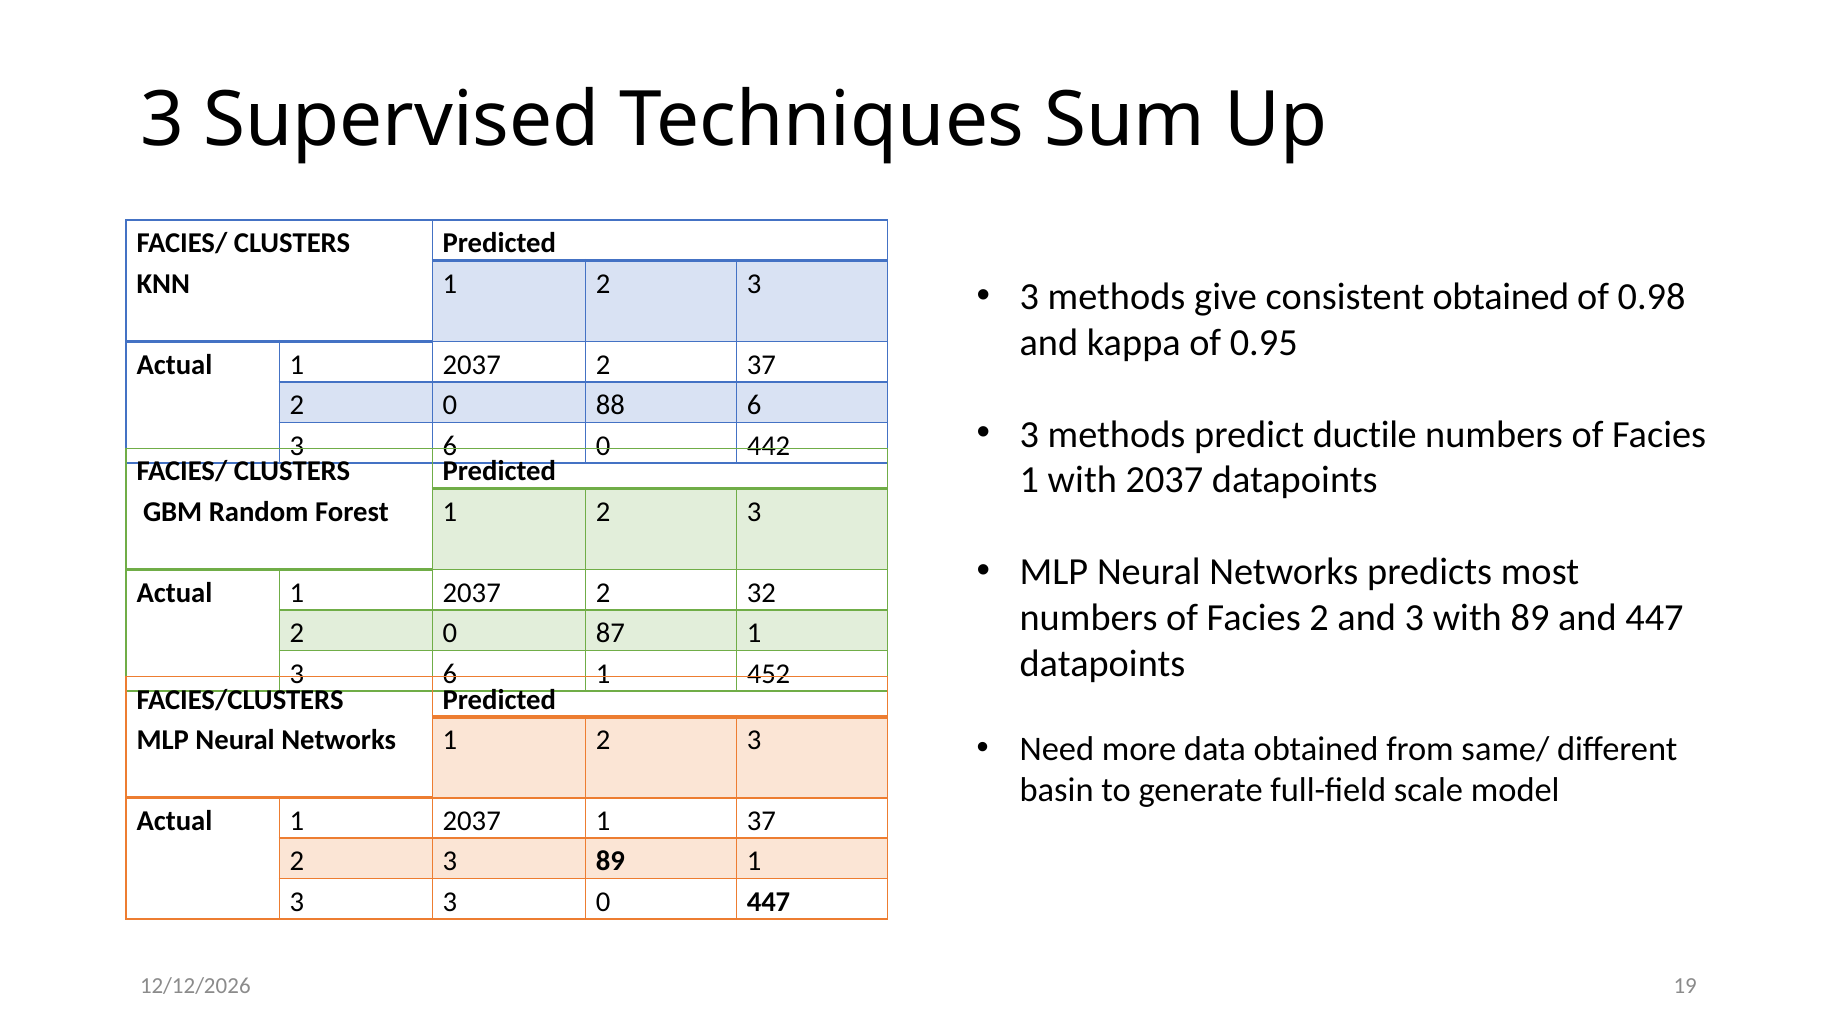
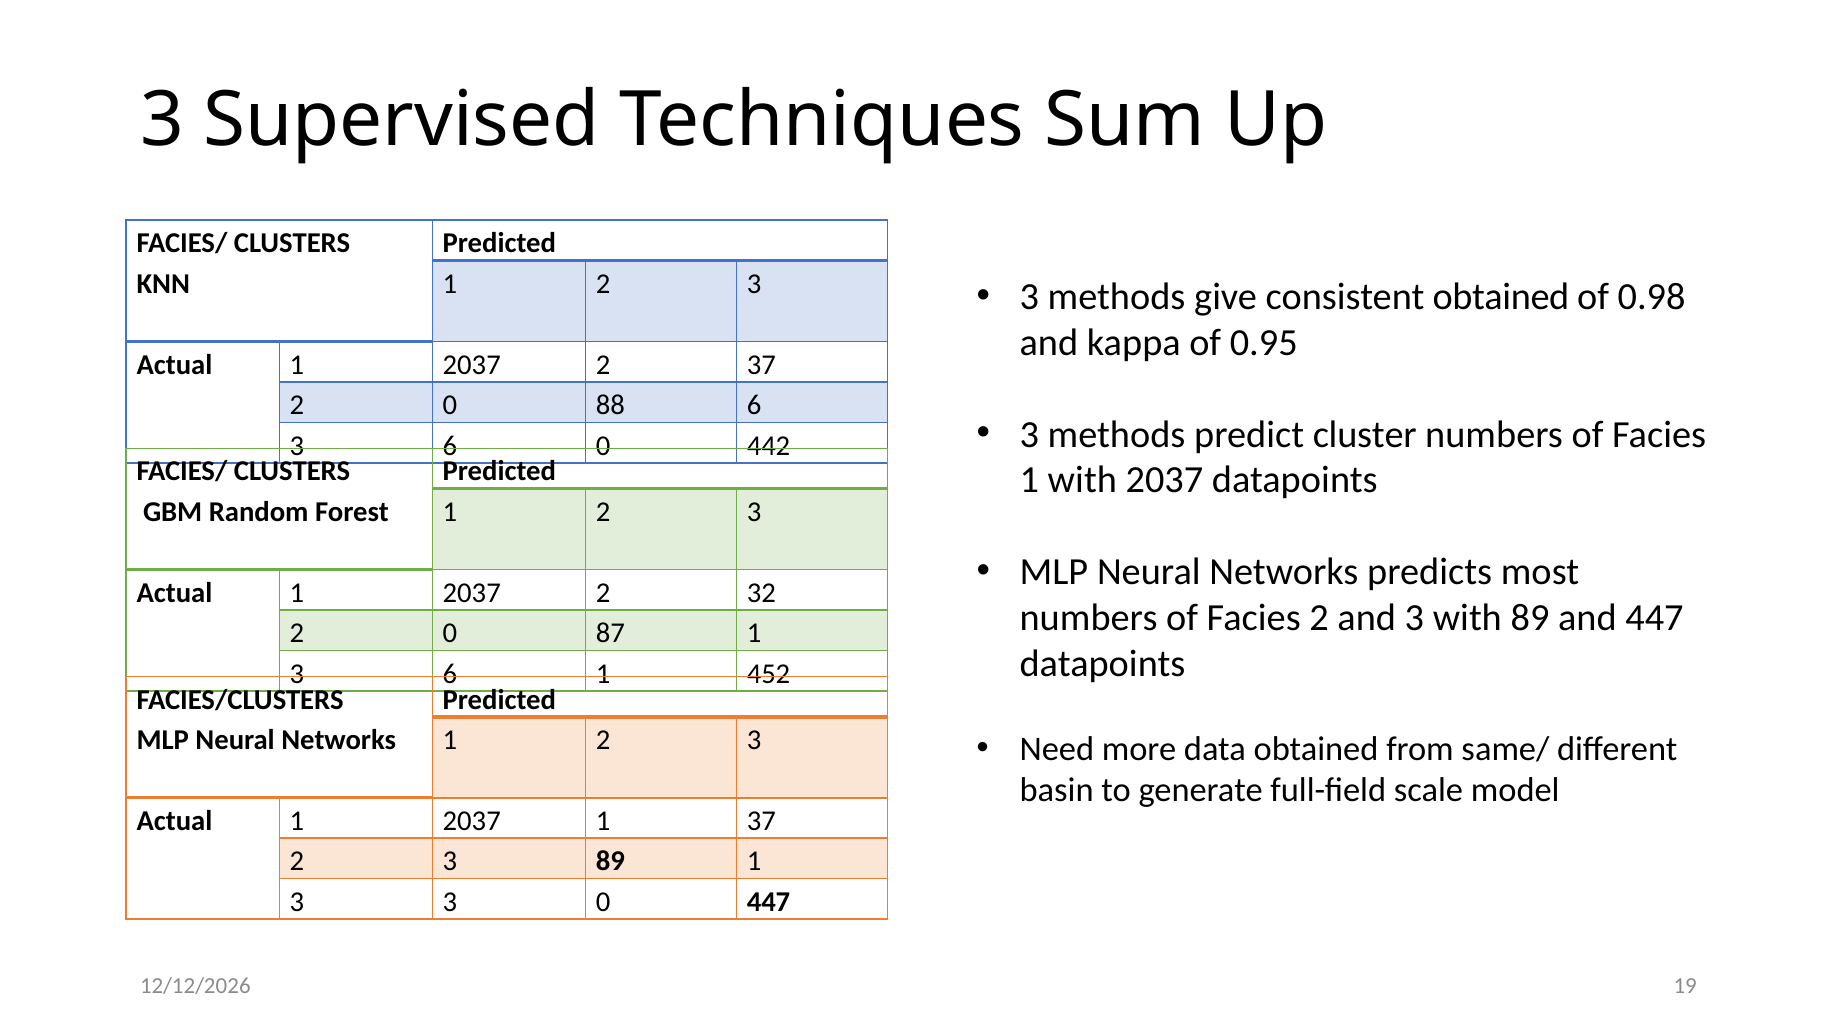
ductile: ductile -> cluster
